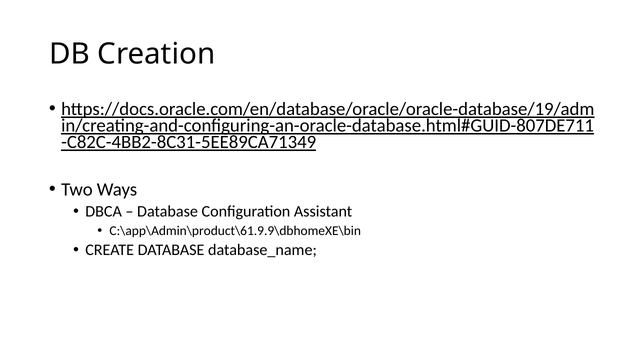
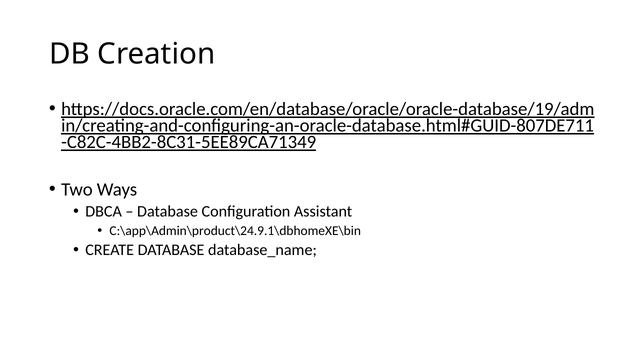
C:\app\Admin\product\61.9.9\dbhomeXE\bin: C:\app\Admin\product\61.9.9\dbhomeXE\bin -> C:\app\Admin\product\24.9.1\dbhomeXE\bin
